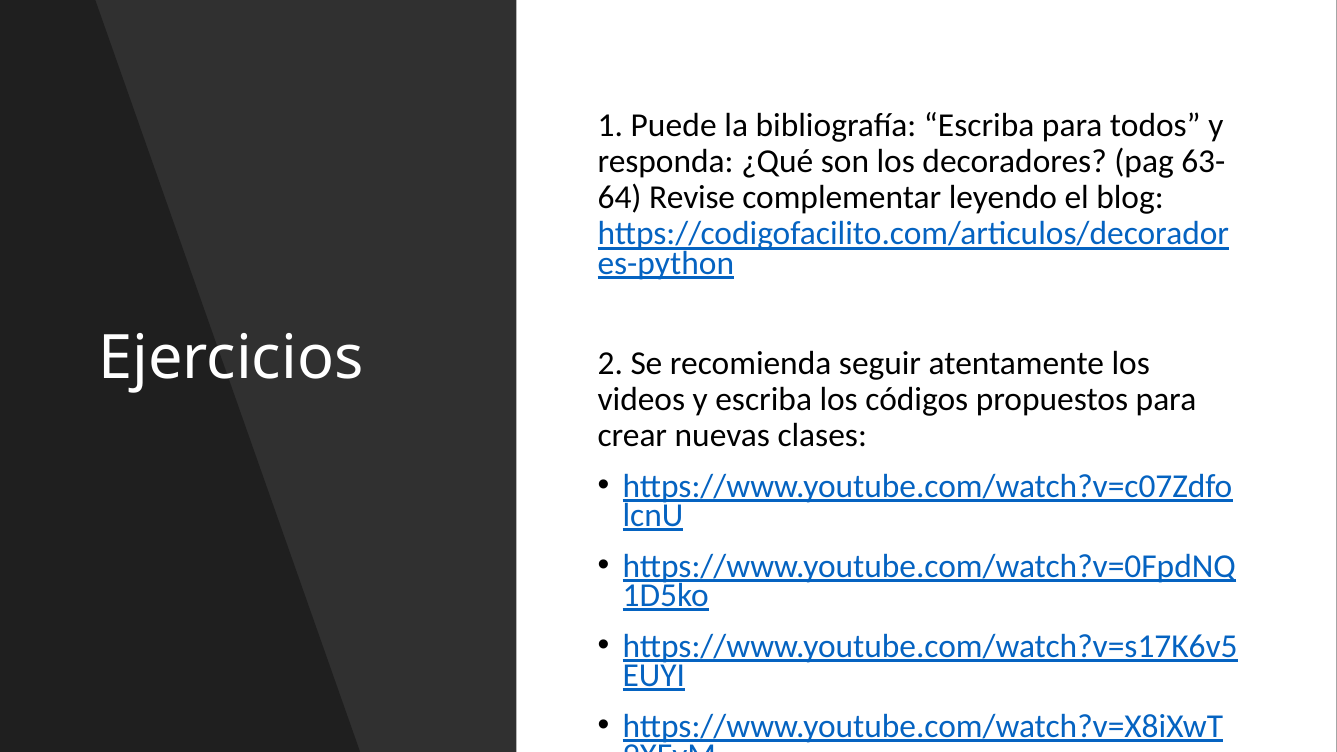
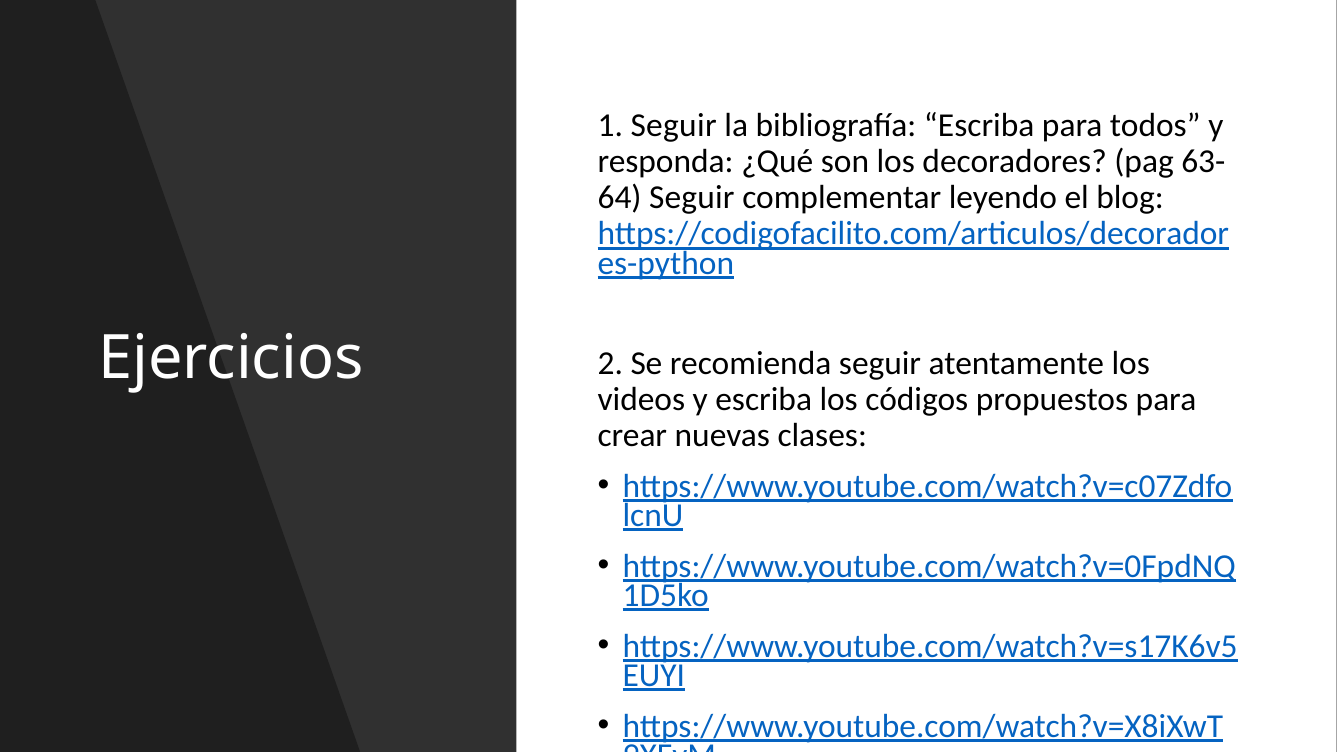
1 Puede: Puede -> Seguir
Revise at (692, 197): Revise -> Seguir
